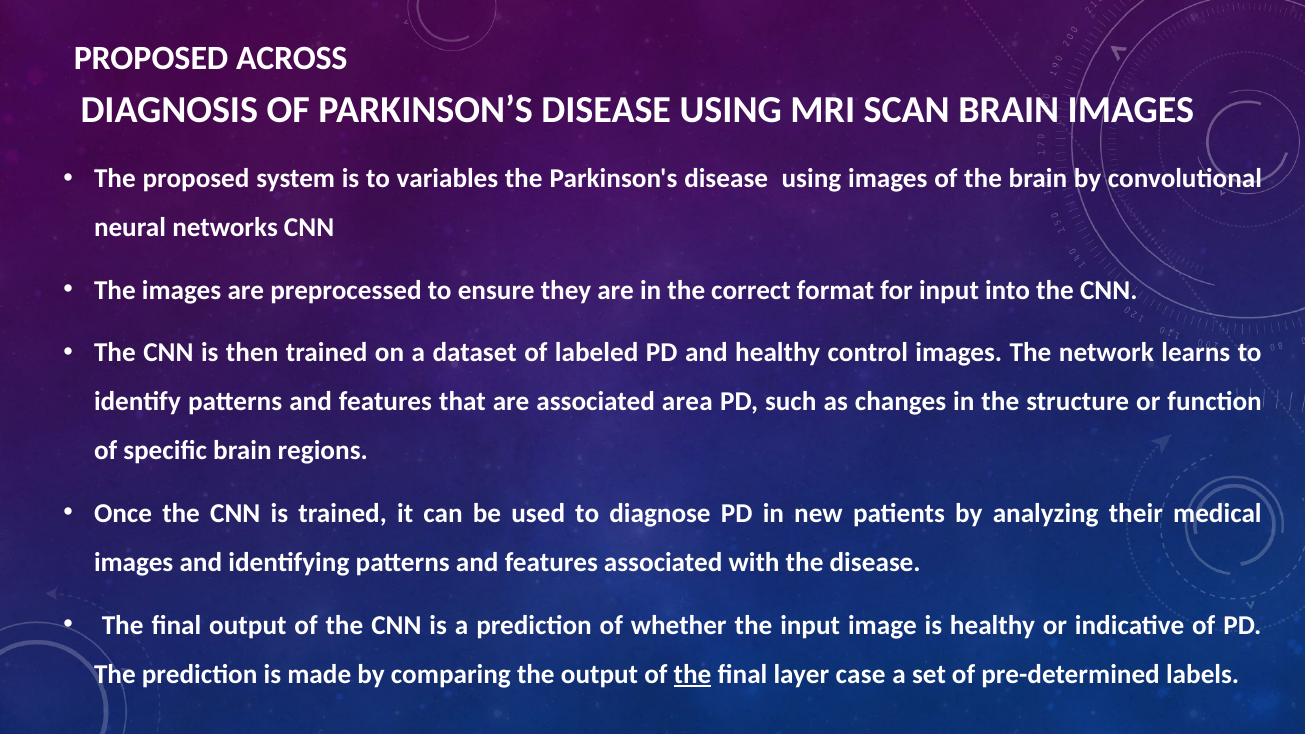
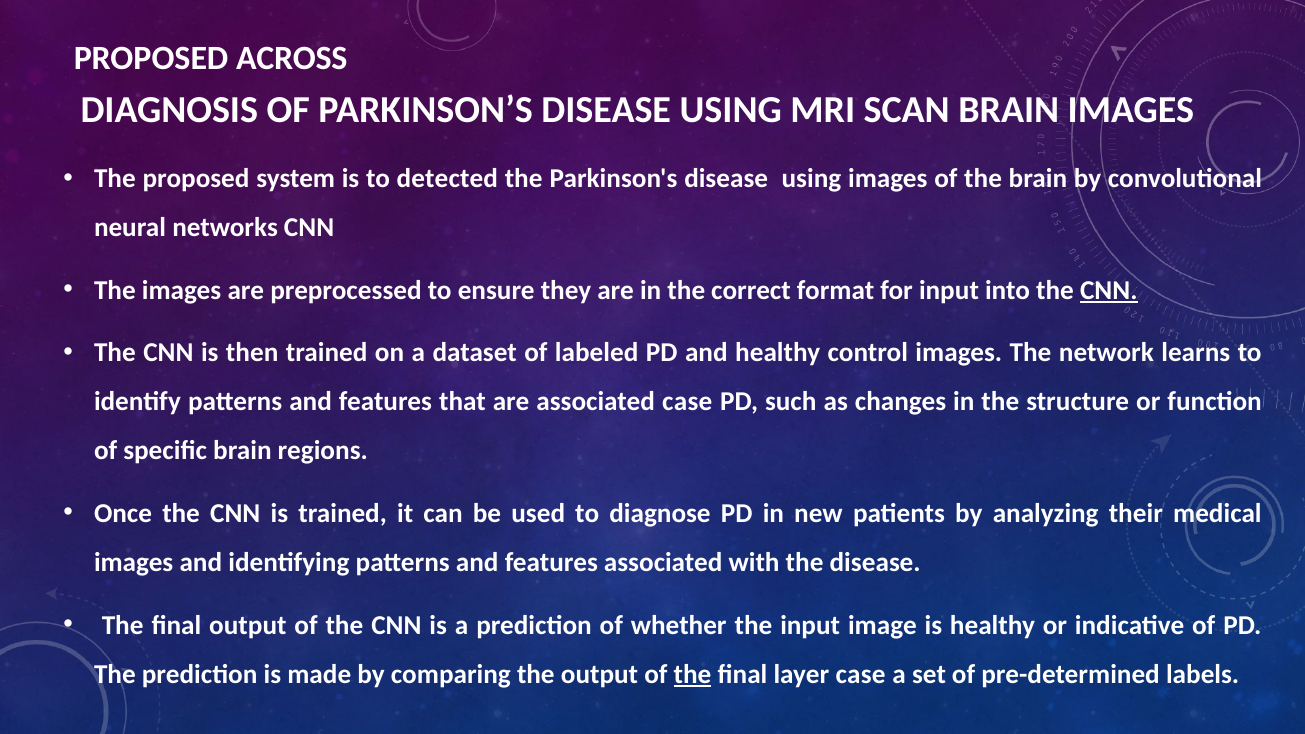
variables: variables -> detected
CNN at (1109, 290) underline: none -> present
associated area: area -> case
